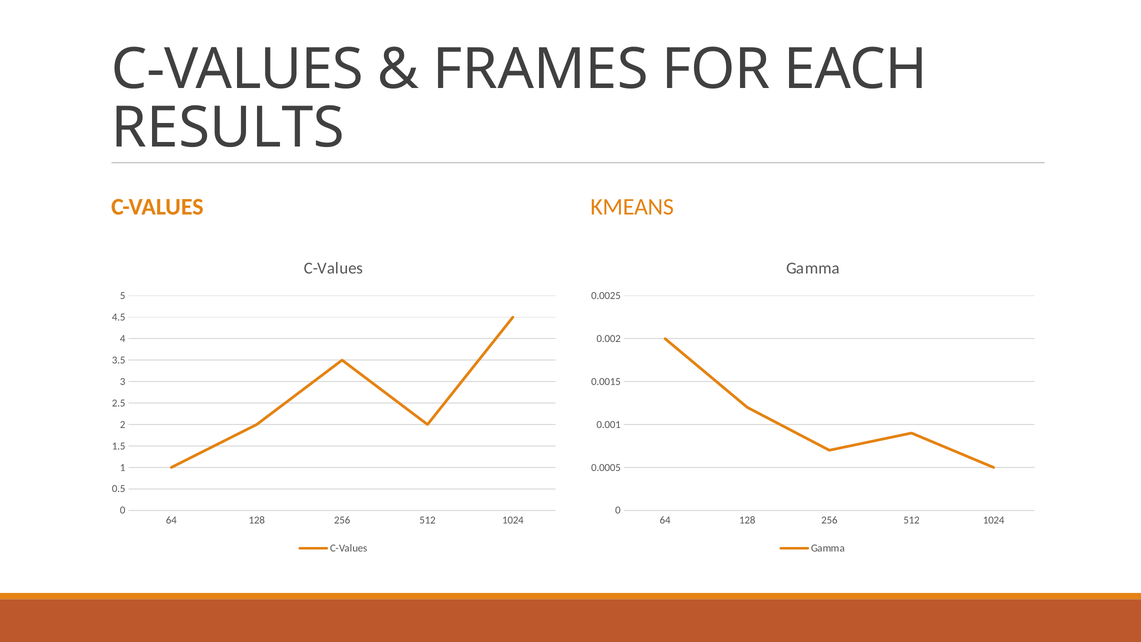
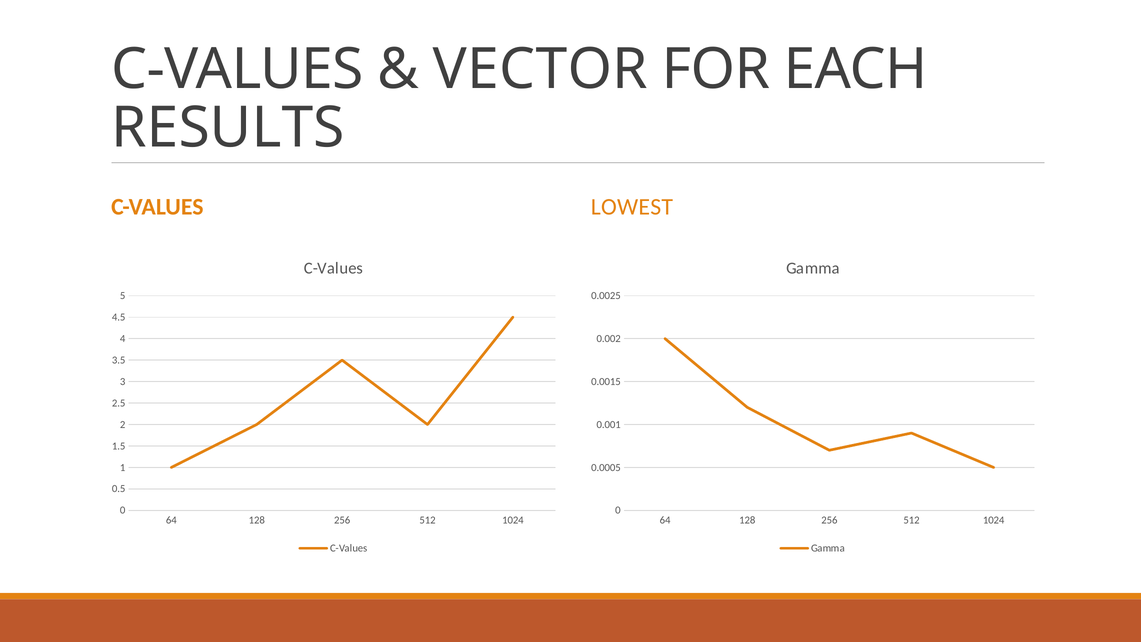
FRAMES: FRAMES -> VECTOR
KMEANS: KMEANS -> LOWEST
